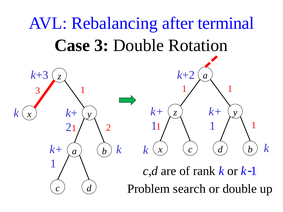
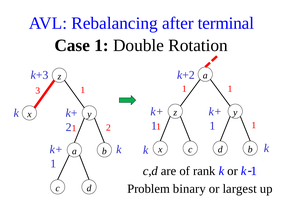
Case 3: 3 -> 1
search: search -> binary
or double: double -> largest
